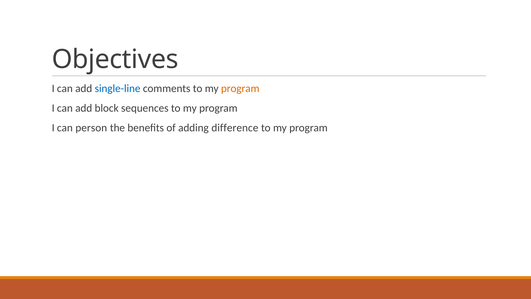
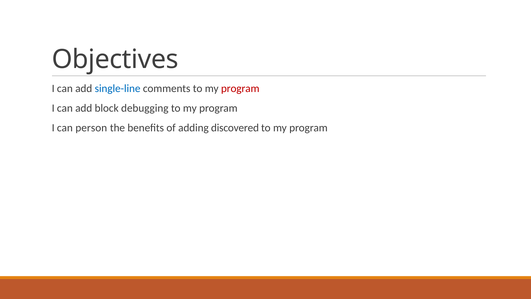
program at (240, 88) colour: orange -> red
sequences: sequences -> debugging
difference: difference -> discovered
